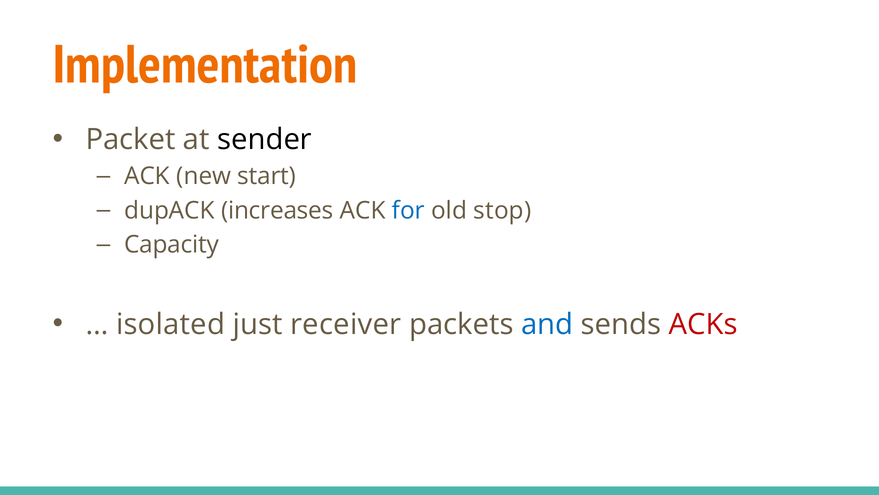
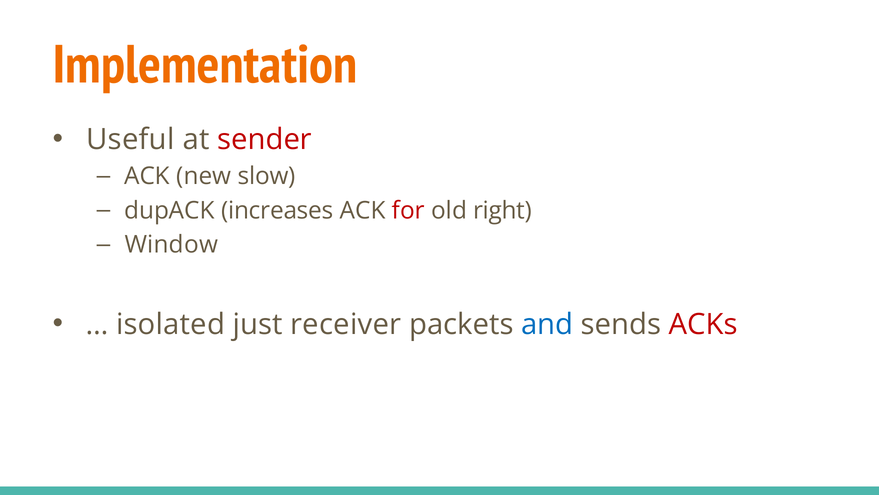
Packet: Packet -> Useful
sender colour: black -> red
start: start -> slow
for colour: blue -> red
stop: stop -> right
Capacity: Capacity -> Window
